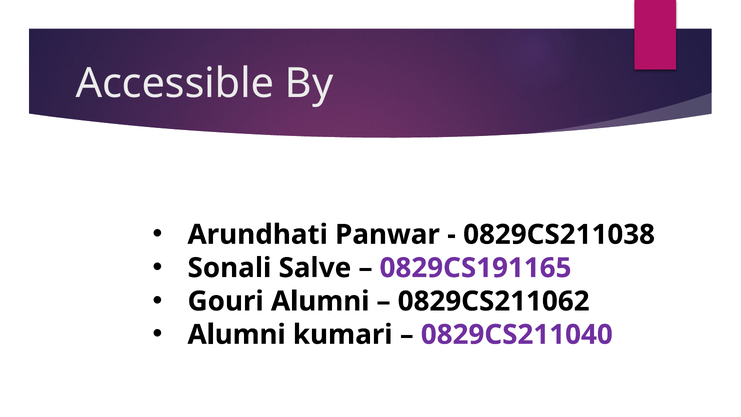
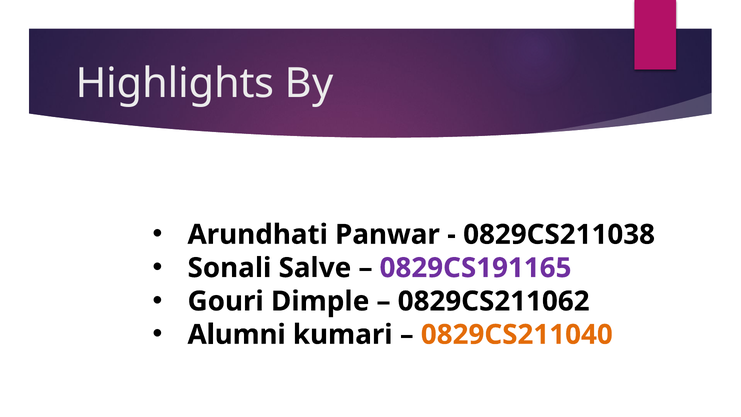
Accessible: Accessible -> Highlights
Gouri Alumni: Alumni -> Dimple
0829CS211040 colour: purple -> orange
